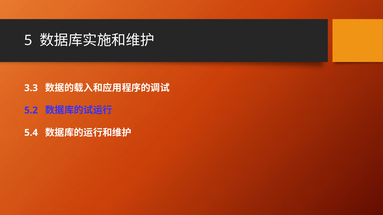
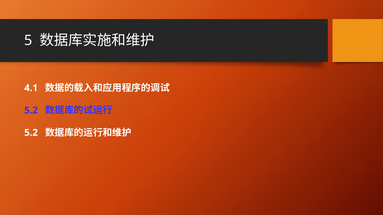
3.3: 3.3 -> 4.1
5.4 at (31, 133): 5.4 -> 5.2
